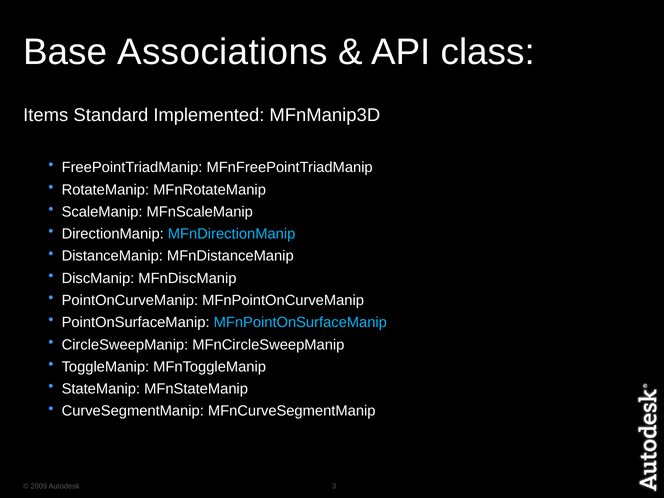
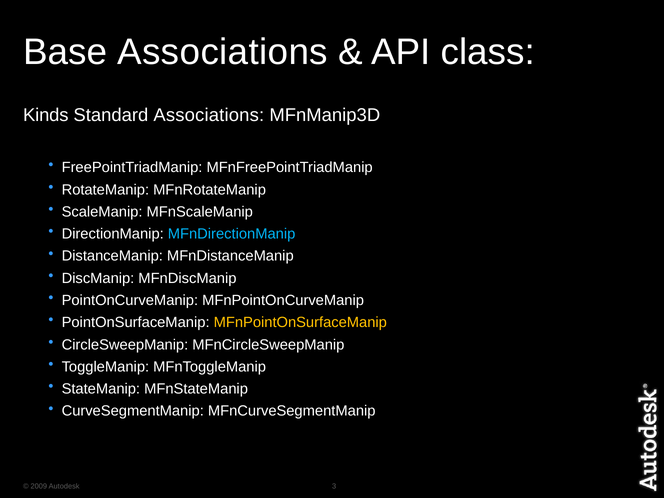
Items: Items -> Kinds
Standard Implemented: Implemented -> Associations
MFnPointOnSurfaceManip colour: light blue -> yellow
